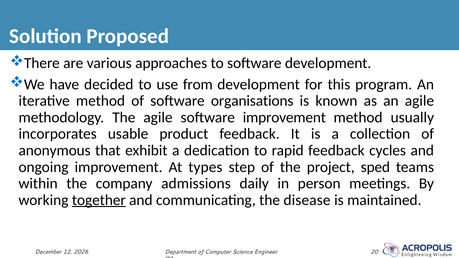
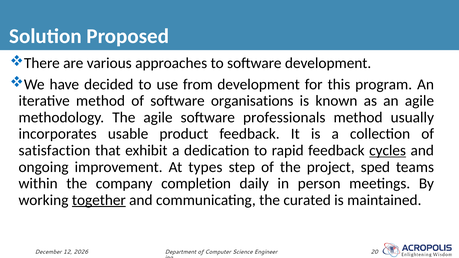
software improvement: improvement -> professionals
anonymous: anonymous -> satisfaction
cycles underline: none -> present
admissions: admissions -> completion
disease: disease -> curated
